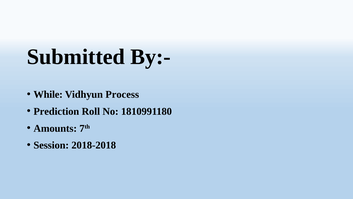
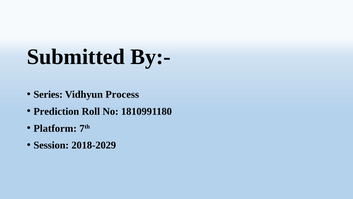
While: While -> Series
Amounts: Amounts -> Platform
2018-2018: 2018-2018 -> 2018-2029
